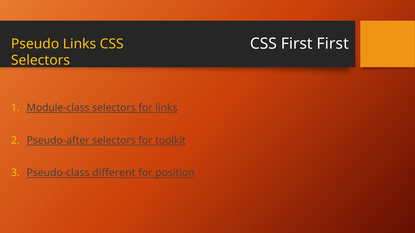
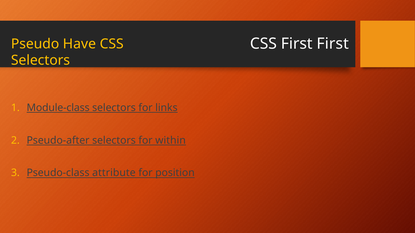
Pseudo Links: Links -> Have
toolkit: toolkit -> within
different: different -> attribute
